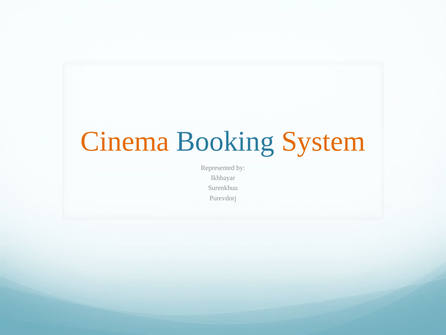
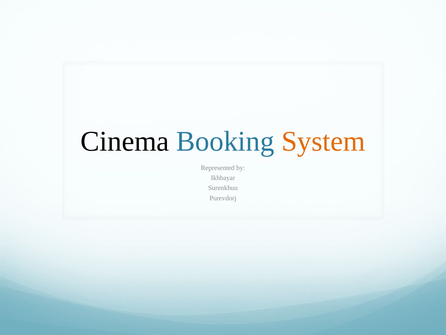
Cinema colour: orange -> black
